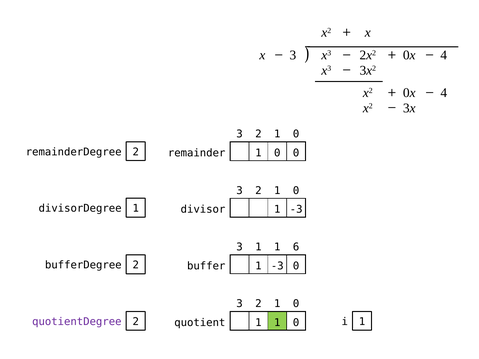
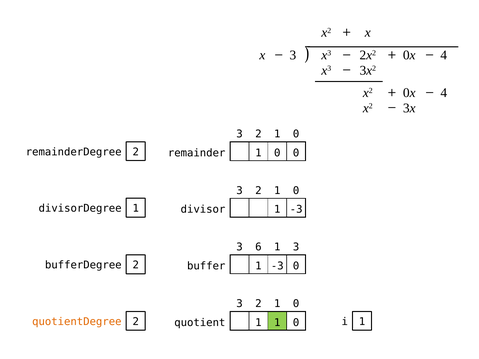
3 1: 1 -> 6
1 6: 6 -> 3
quotientDegree colour: purple -> orange
